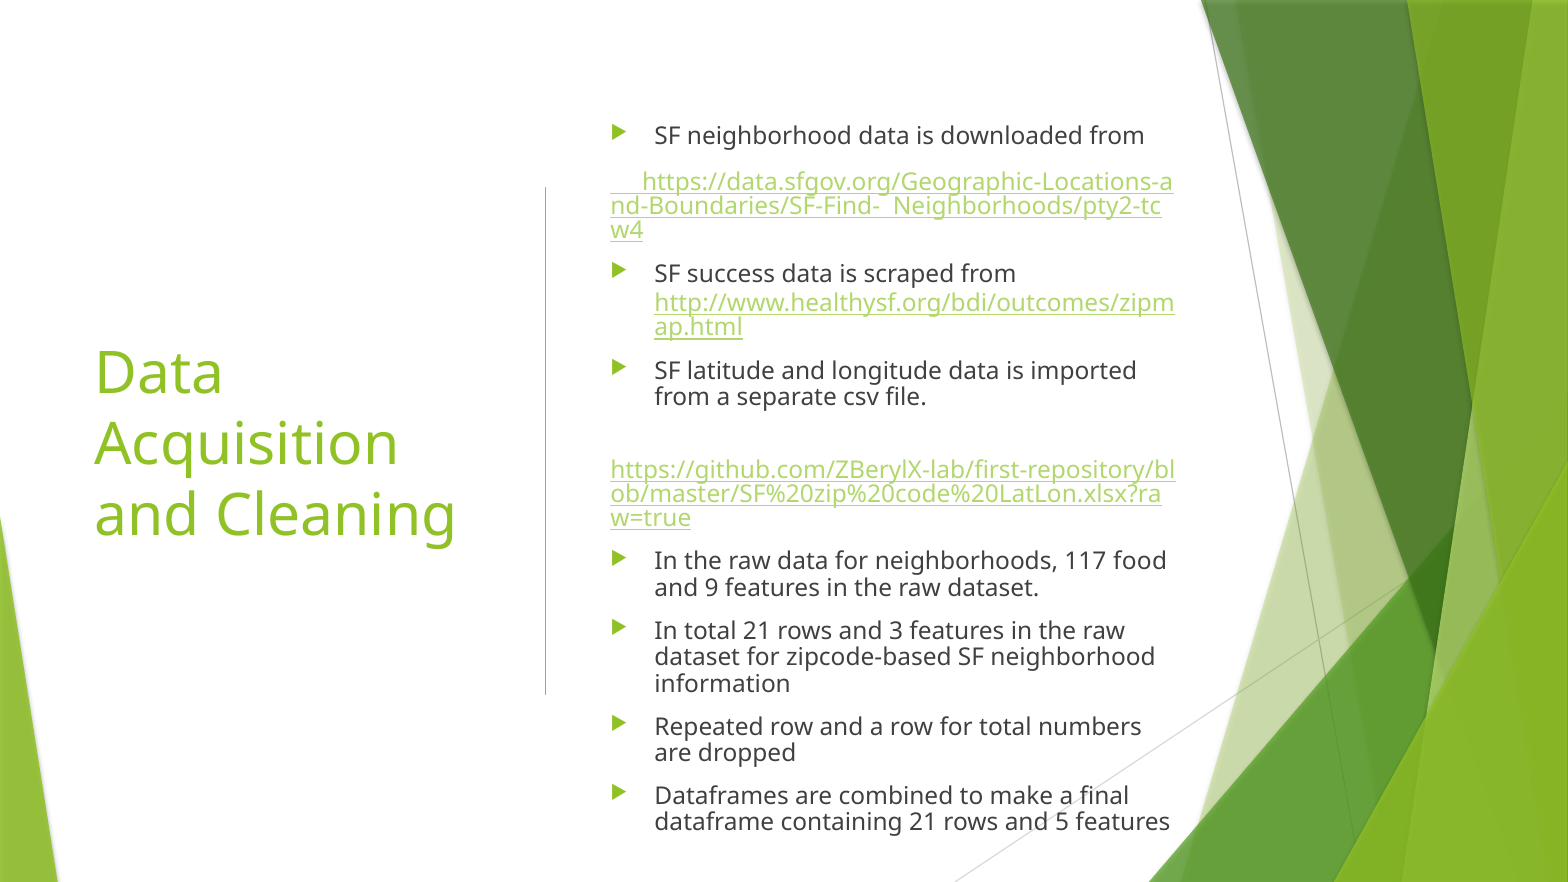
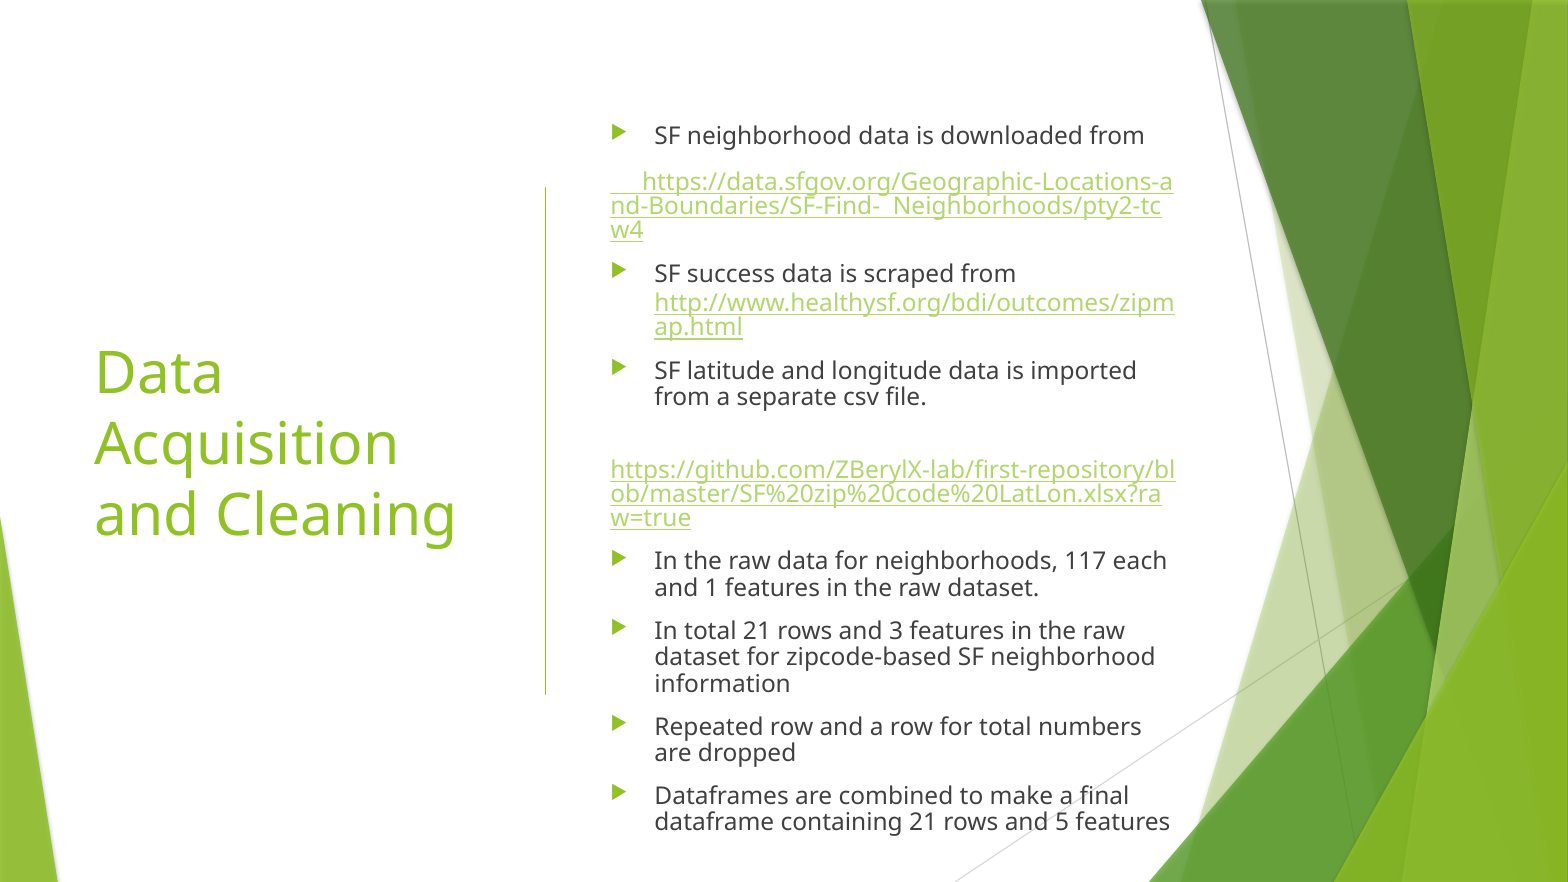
food: food -> each
9: 9 -> 1
